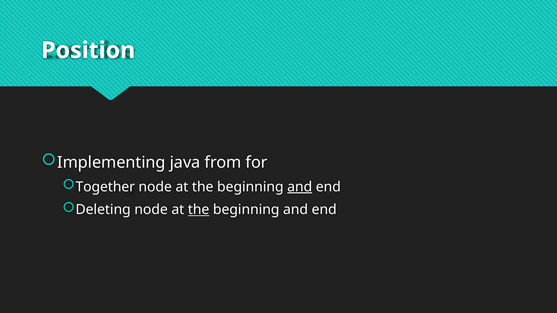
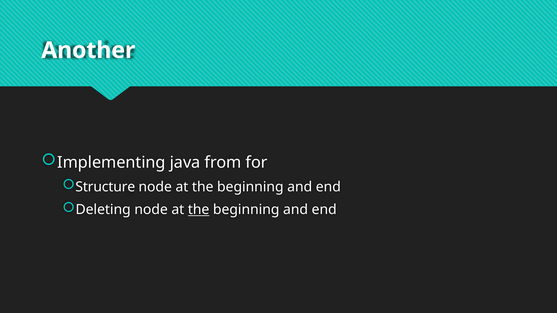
Position: Position -> Another
Together: Together -> Structure
and at (300, 187) underline: present -> none
